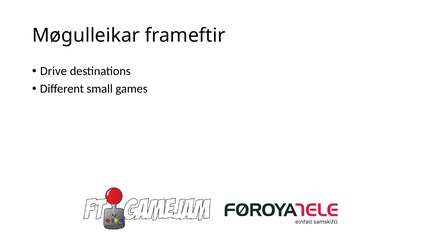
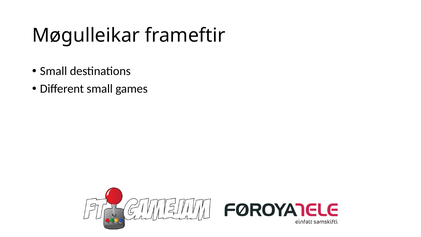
Drive at (54, 71): Drive -> Small
